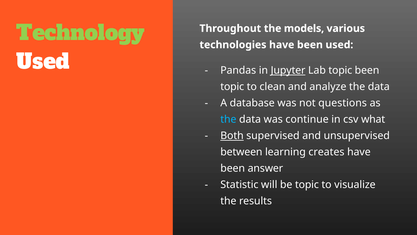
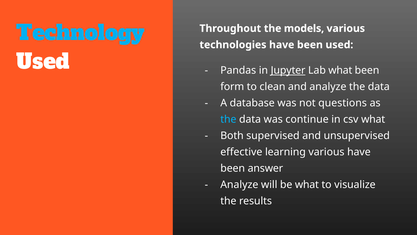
Technology colour: light green -> light blue
Lab topic: topic -> what
topic at (232, 87): topic -> form
Both underline: present -> none
between: between -> effective
learning creates: creates -> various
Statistic at (239, 184): Statistic -> Analyze
be topic: topic -> what
